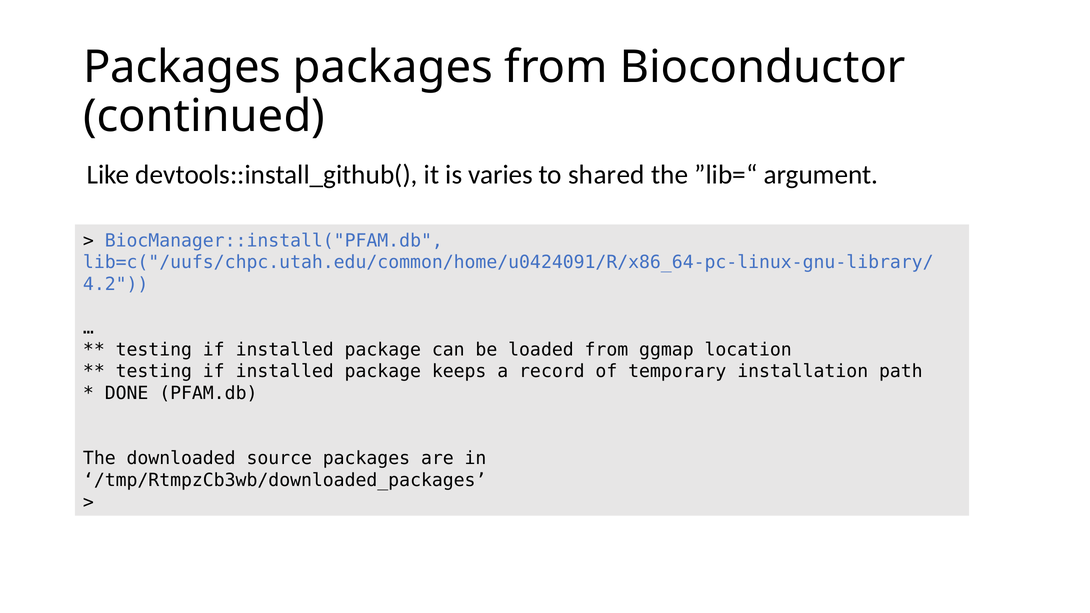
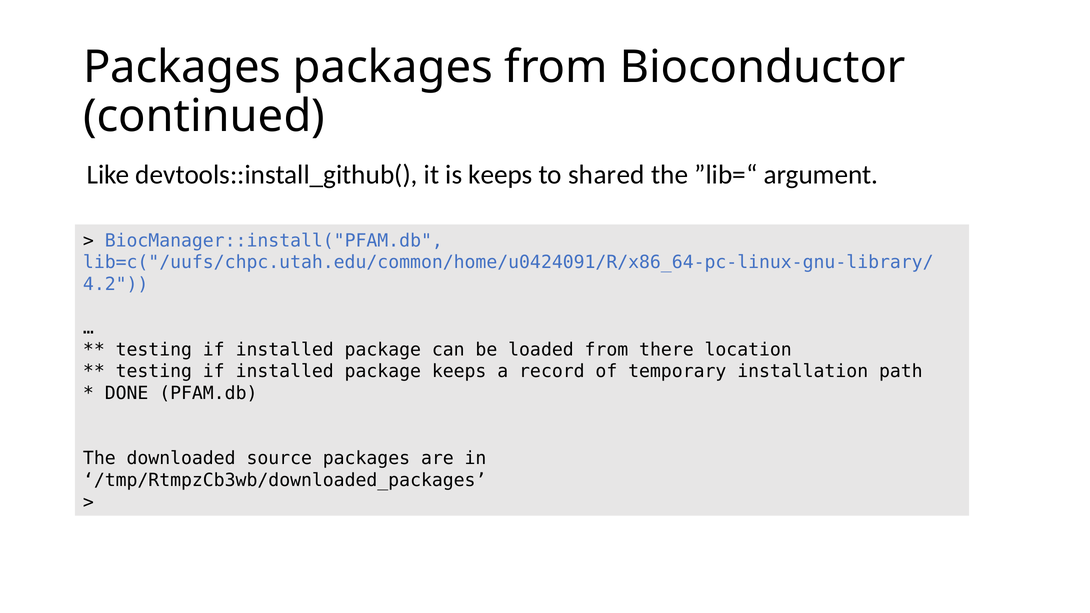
is varies: varies -> keeps
ggmap: ggmap -> there
